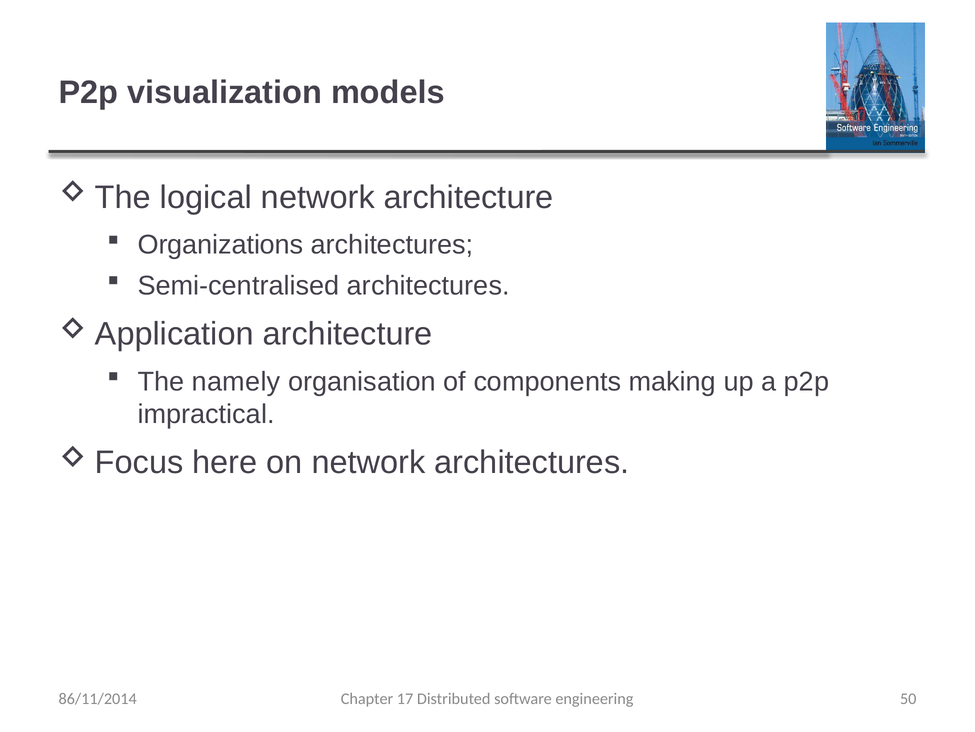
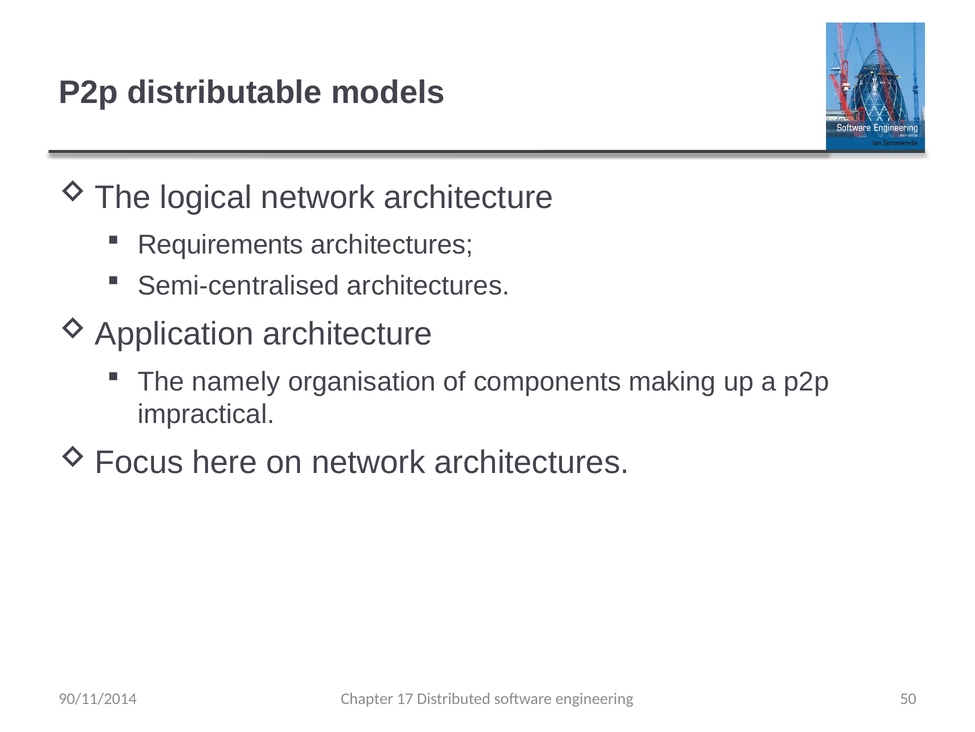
visualization: visualization -> distributable
Organizations: Organizations -> Requirements
86/11/2014: 86/11/2014 -> 90/11/2014
